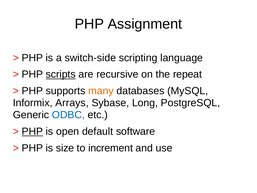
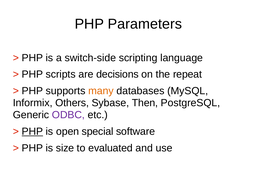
Assignment: Assignment -> Parameters
scripts underline: present -> none
recursive: recursive -> decisions
Arrays: Arrays -> Others
Long: Long -> Then
ODBC colour: blue -> purple
default: default -> special
increment: increment -> evaluated
